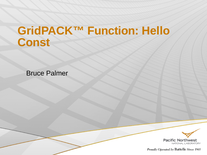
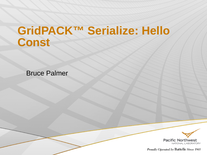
Function: Function -> Serialize
